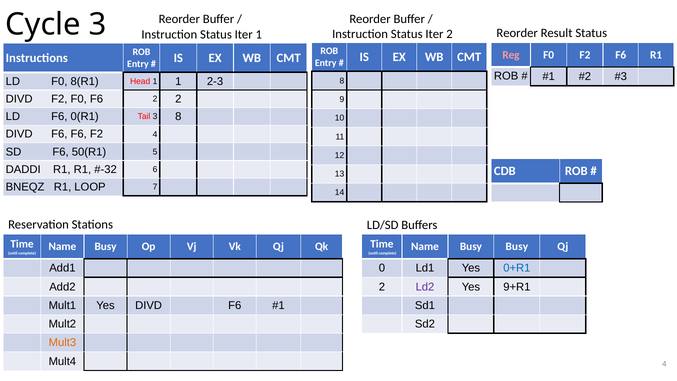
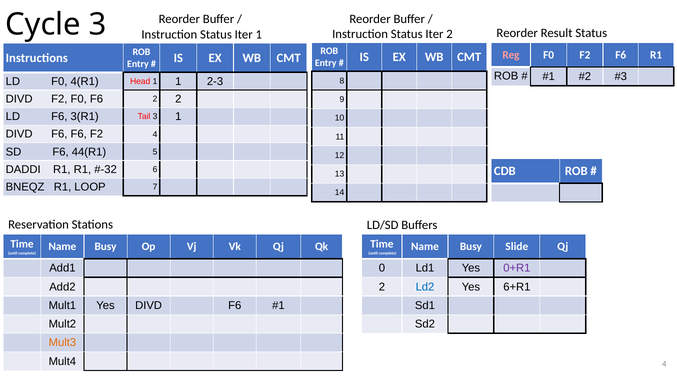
8(R1: 8(R1 -> 4(R1
0(R1: 0(R1 -> 3(R1
3 8: 8 -> 1
50(R1: 50(R1 -> 44(R1
Busy Busy: Busy -> Slide
0+R1 colour: blue -> purple
Ld2 colour: purple -> blue
9+R1: 9+R1 -> 6+R1
